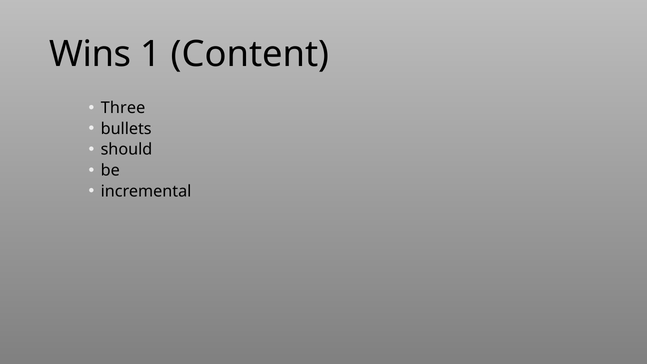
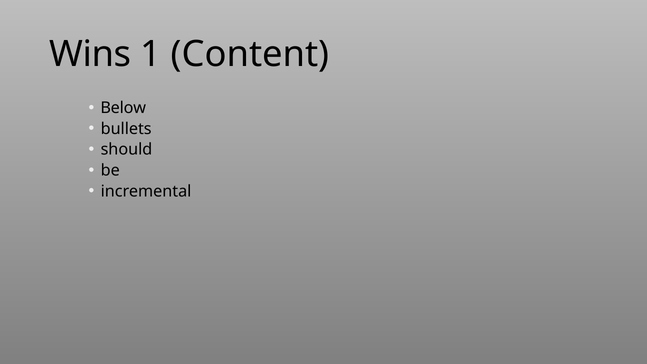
Three: Three -> Below
